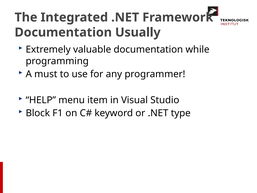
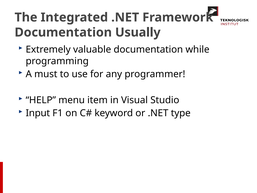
Block: Block -> Input
